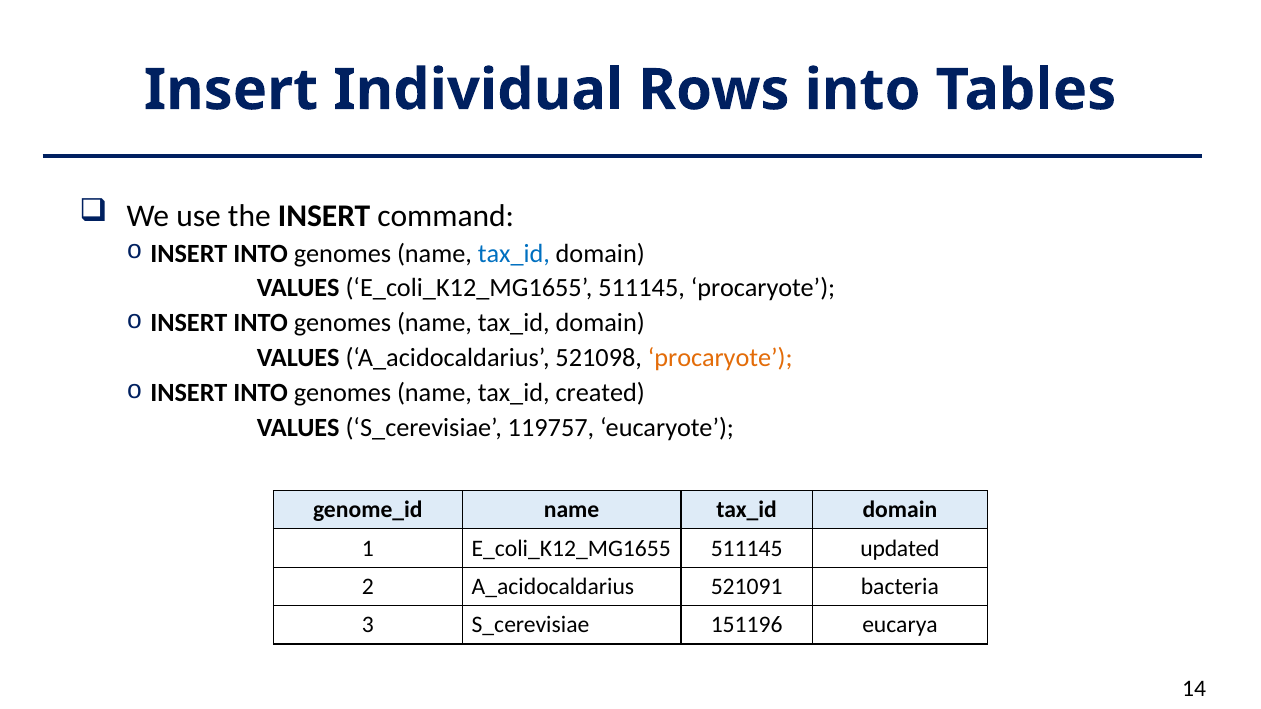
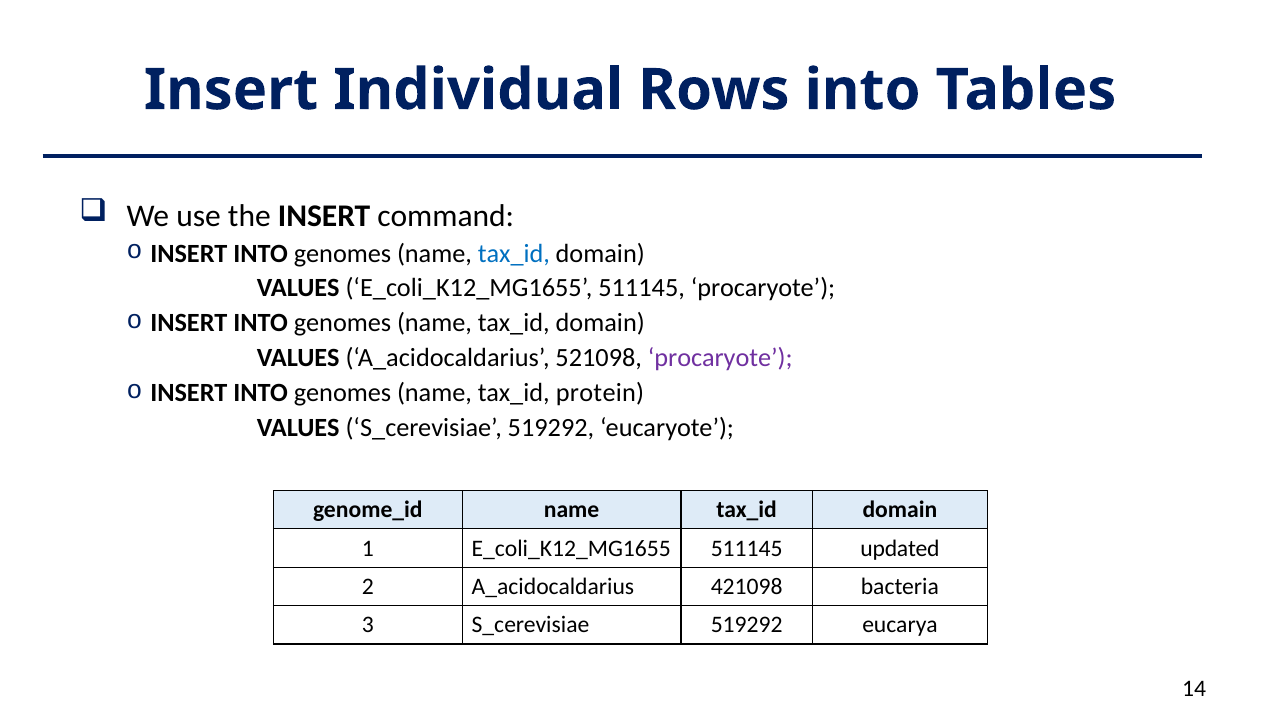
procaryote at (720, 358) colour: orange -> purple
created: created -> protein
VALUES S_cerevisiae 119757: 119757 -> 519292
521091: 521091 -> 421098
3 S_cerevisiae 151196: 151196 -> 519292
